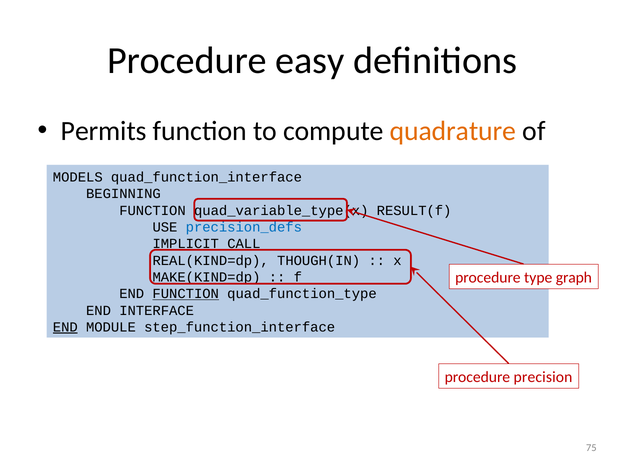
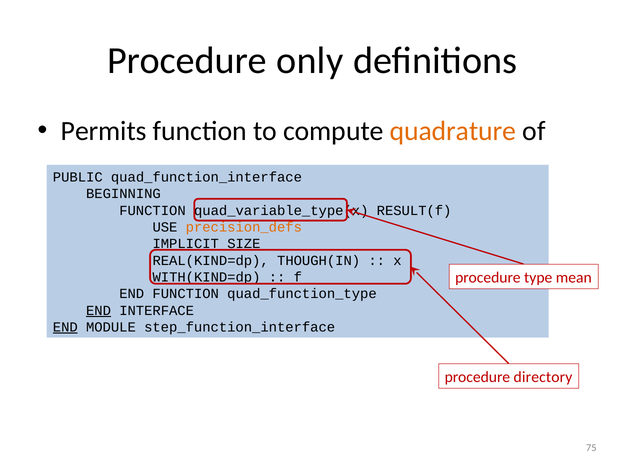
easy: easy -> only
MODELS: MODELS -> PUBLIC
precision_defs colour: blue -> orange
CALL: CALL -> SIZE
graph: graph -> mean
MAKE(KIND=dp: MAKE(KIND=dp -> WITH(KIND=dp
FUNCTION at (186, 294) underline: present -> none
END at (99, 310) underline: none -> present
precision: precision -> directory
